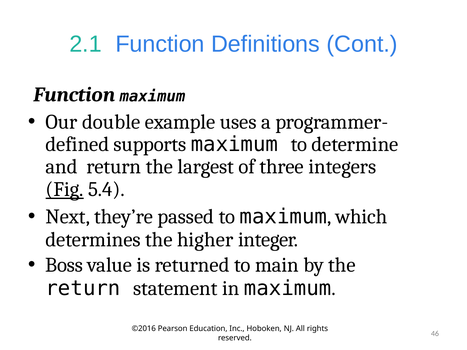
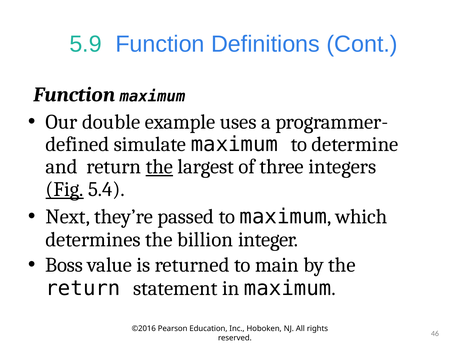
2.1: 2.1 -> 5.9
supports: supports -> simulate
the at (159, 167) underline: none -> present
higher: higher -> billion
